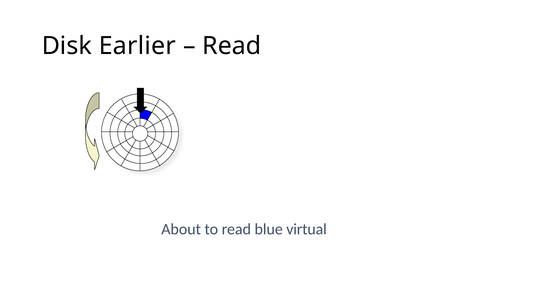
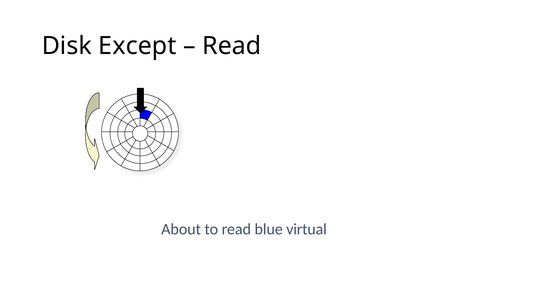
Earlier: Earlier -> Except
